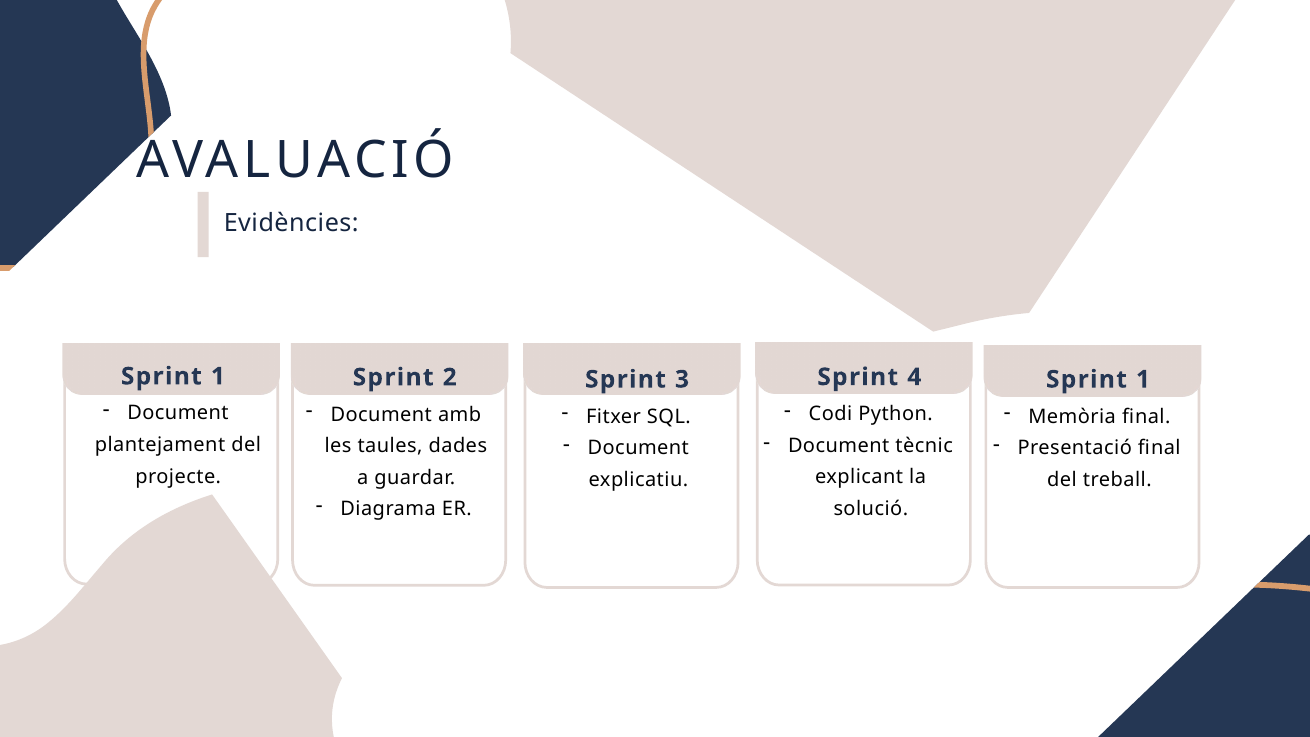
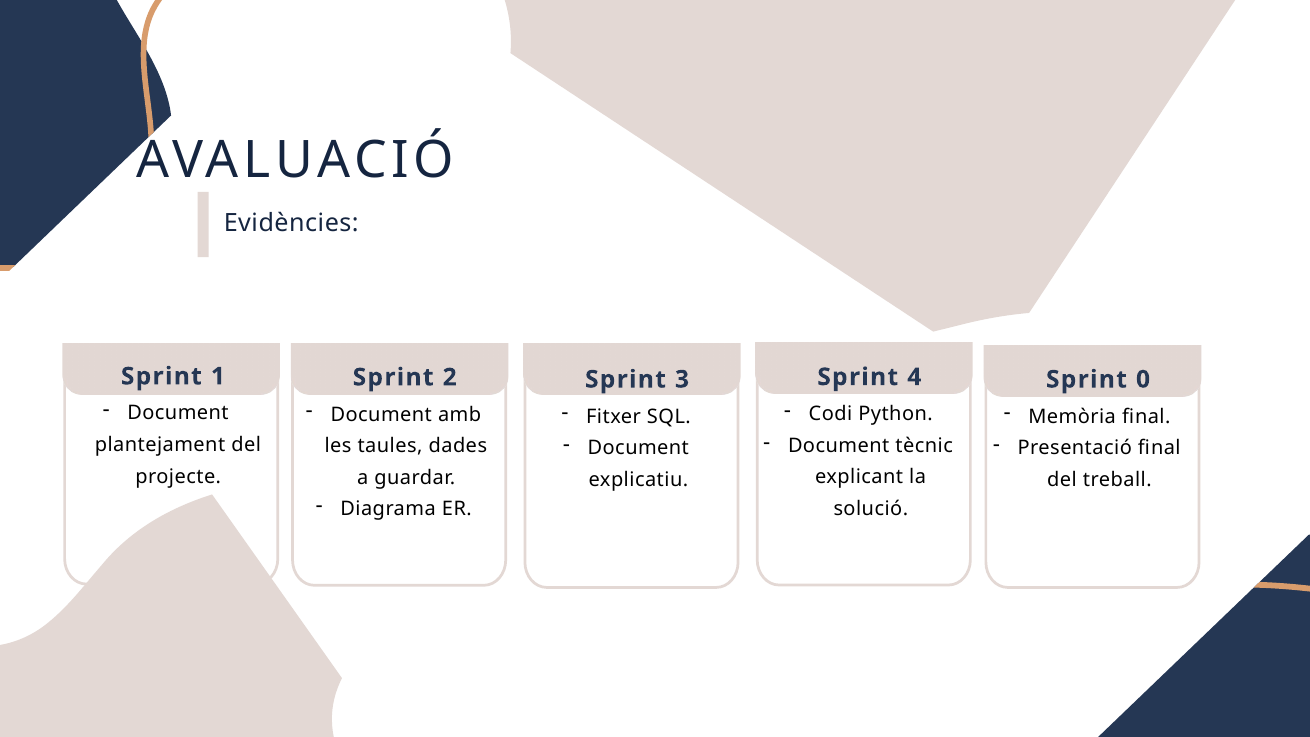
1 at (1143, 379): 1 -> 0
